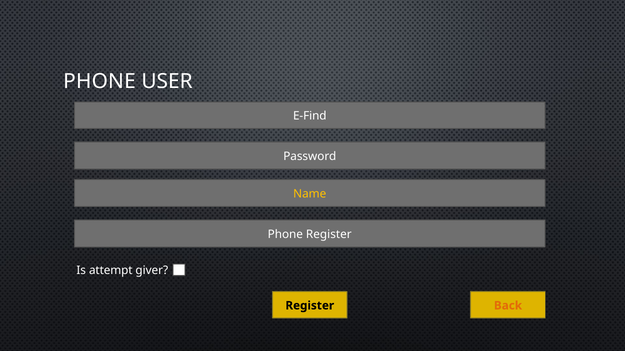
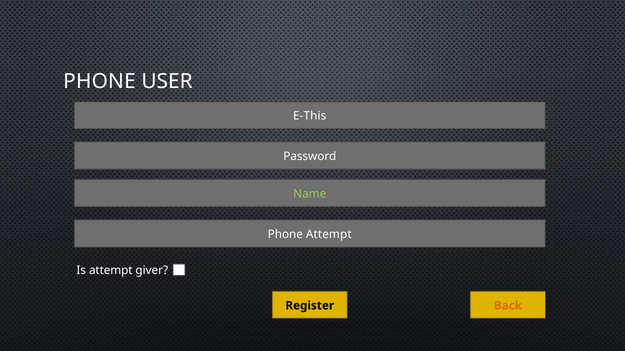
E-Find: E-Find -> E-This
Name colour: yellow -> light green
Phone Register: Register -> Attempt
